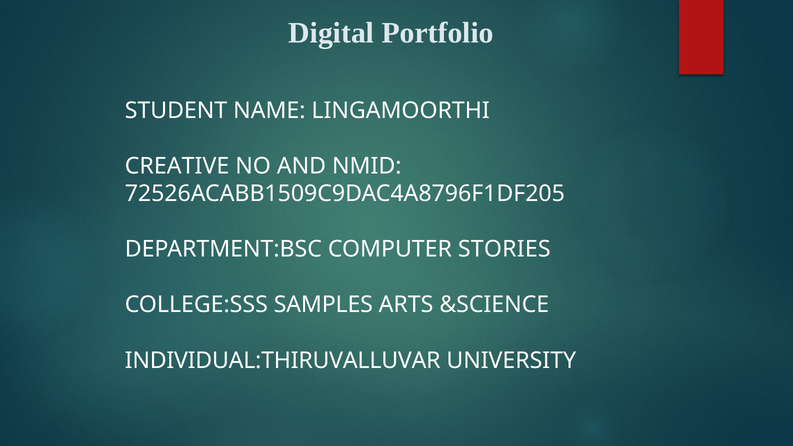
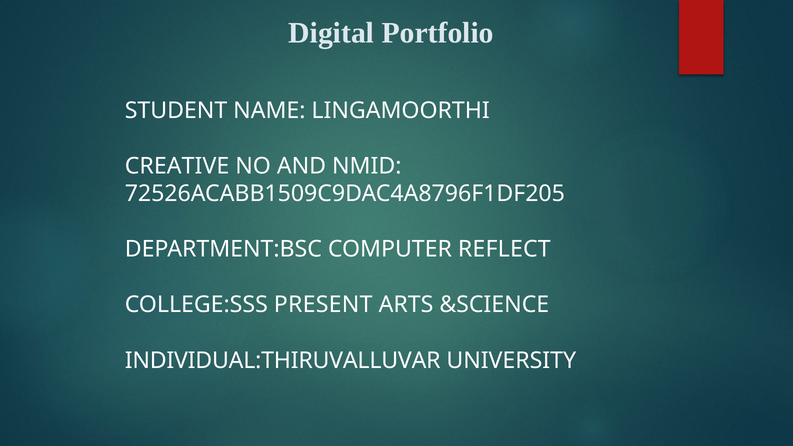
STORIES: STORIES -> REFLECT
SAMPLES: SAMPLES -> PRESENT
